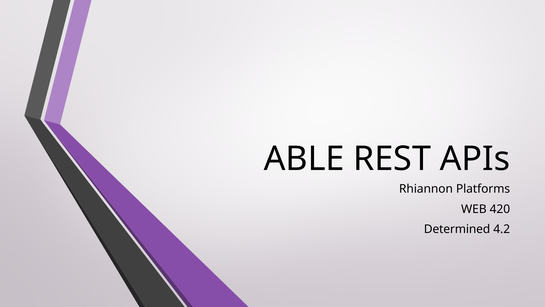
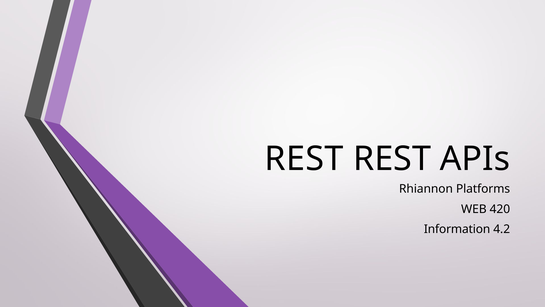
ABLE at (304, 159): ABLE -> REST
Determined: Determined -> Information
